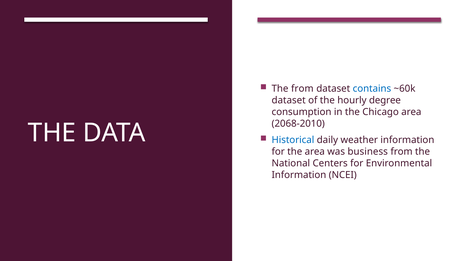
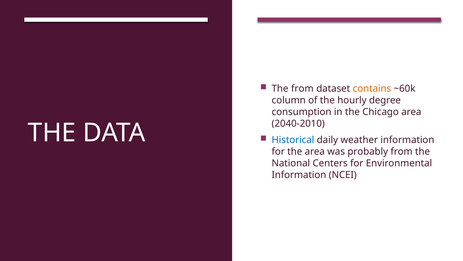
contains colour: blue -> orange
dataset at (289, 100): dataset -> column
2068-2010: 2068-2010 -> 2040-2010
business: business -> probably
